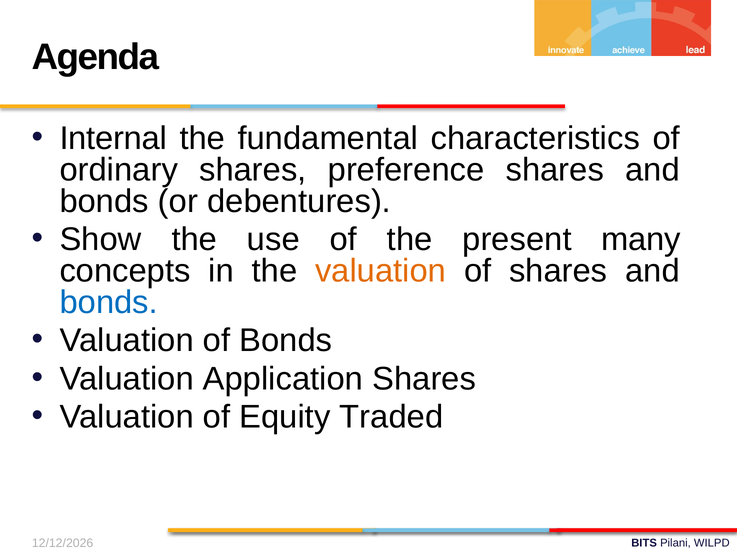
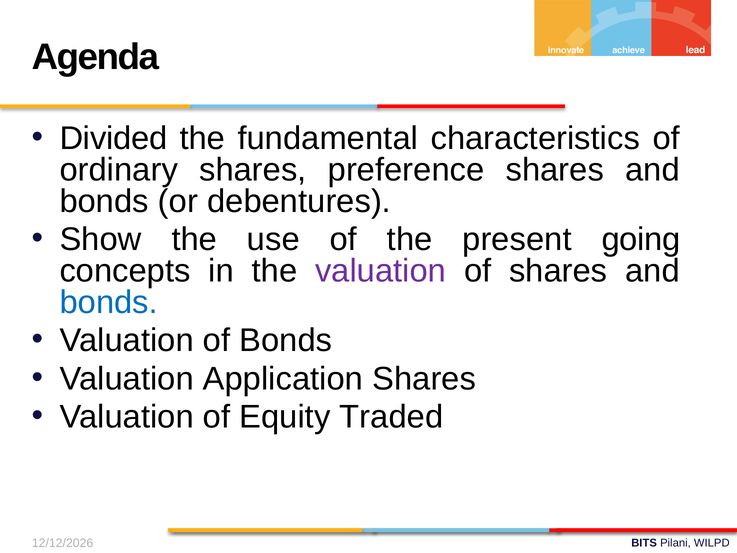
Internal: Internal -> Divided
many: many -> going
valuation at (381, 271) colour: orange -> purple
